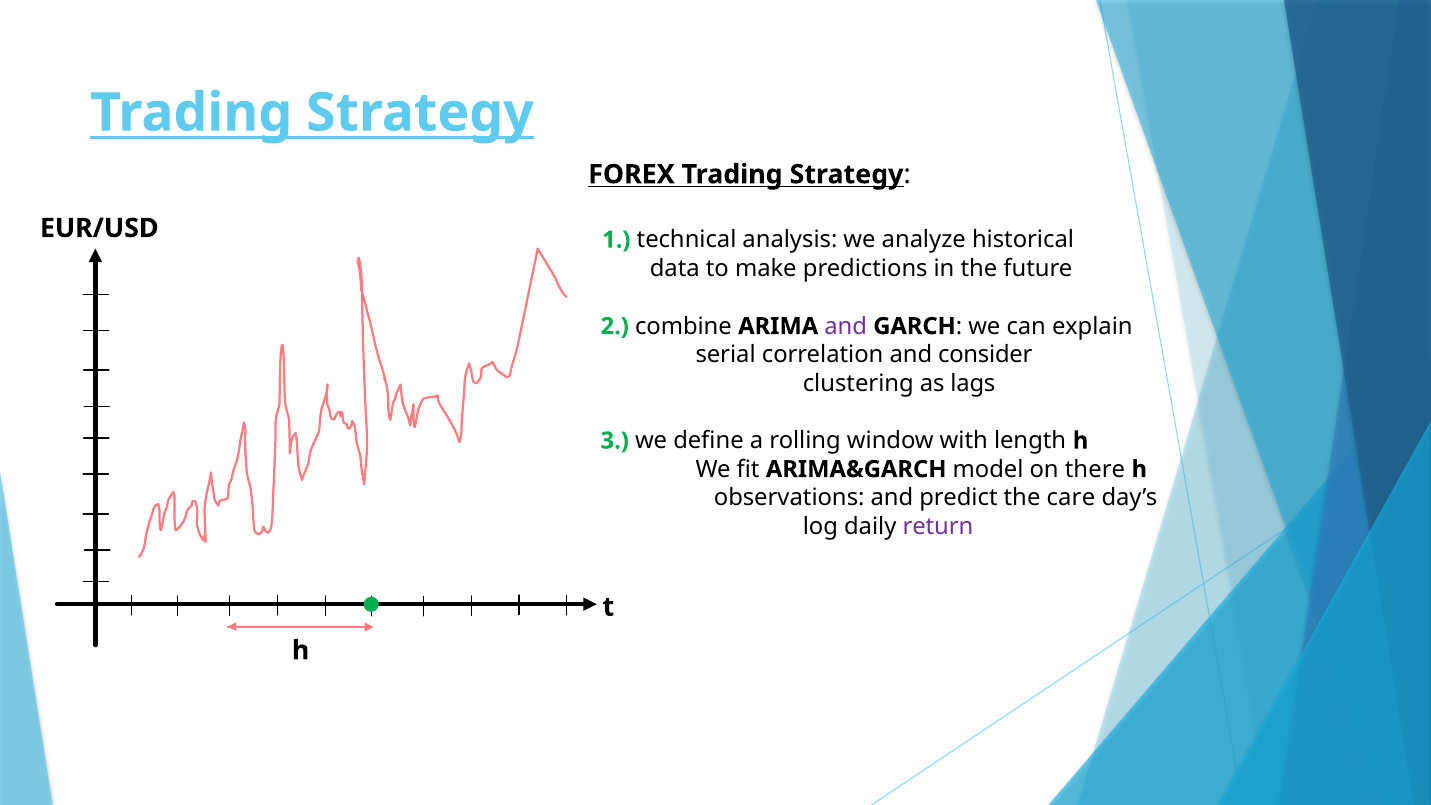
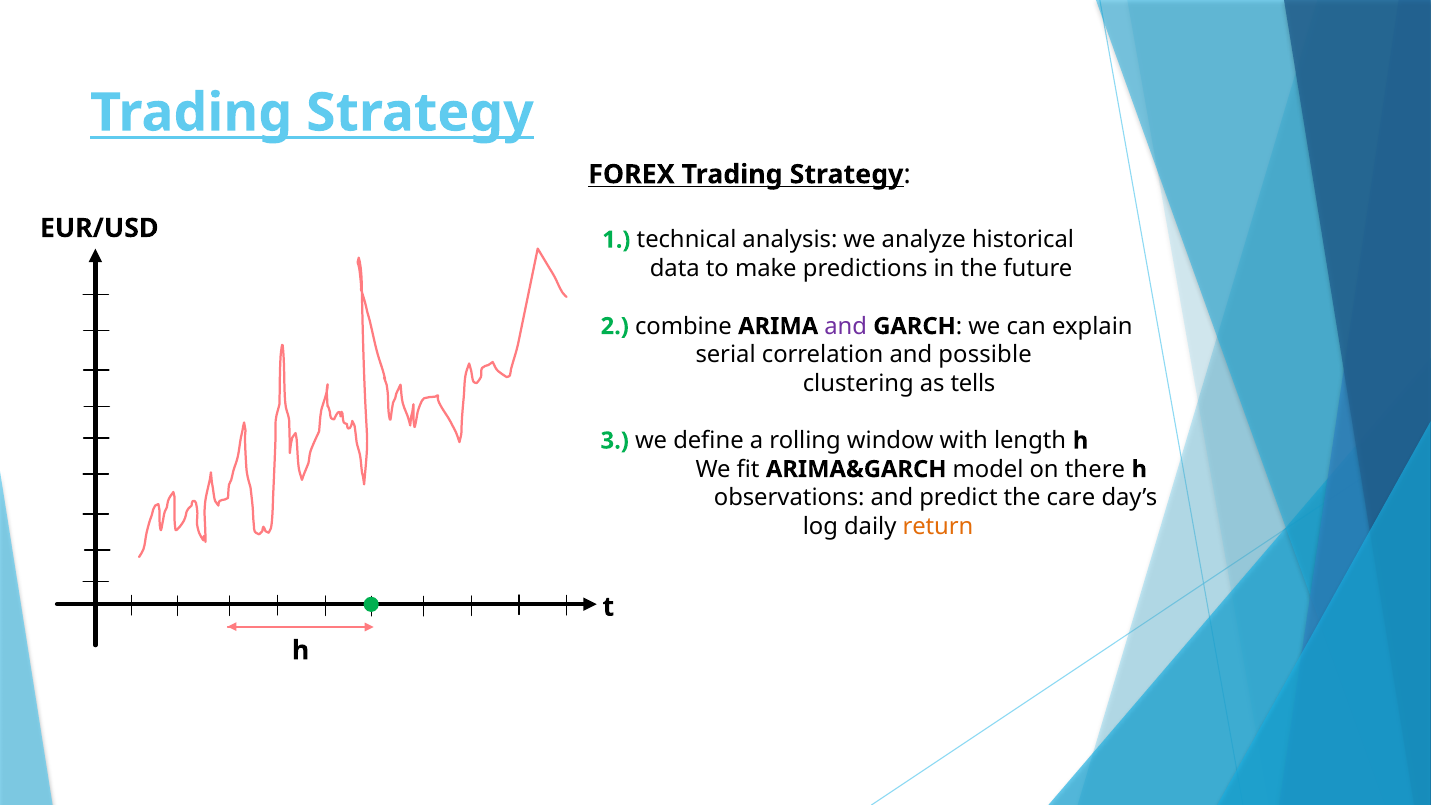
consider: consider -> possible
lags: lags -> tells
return colour: purple -> orange
